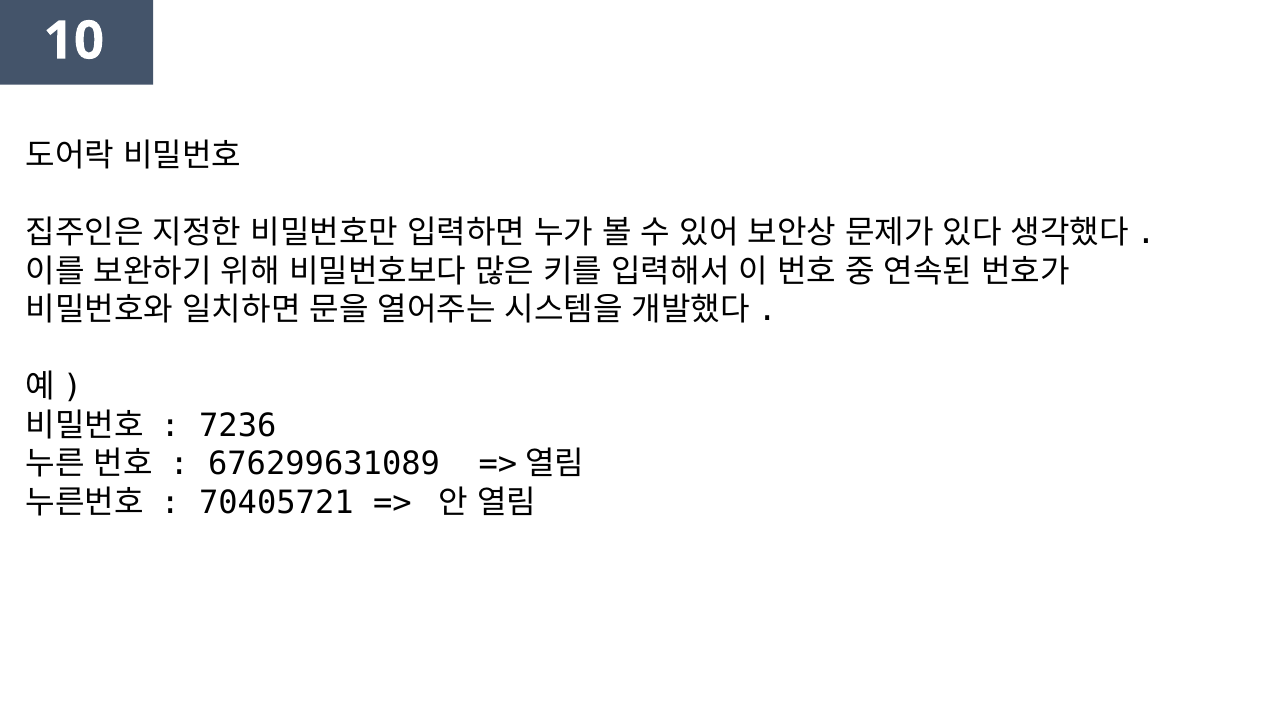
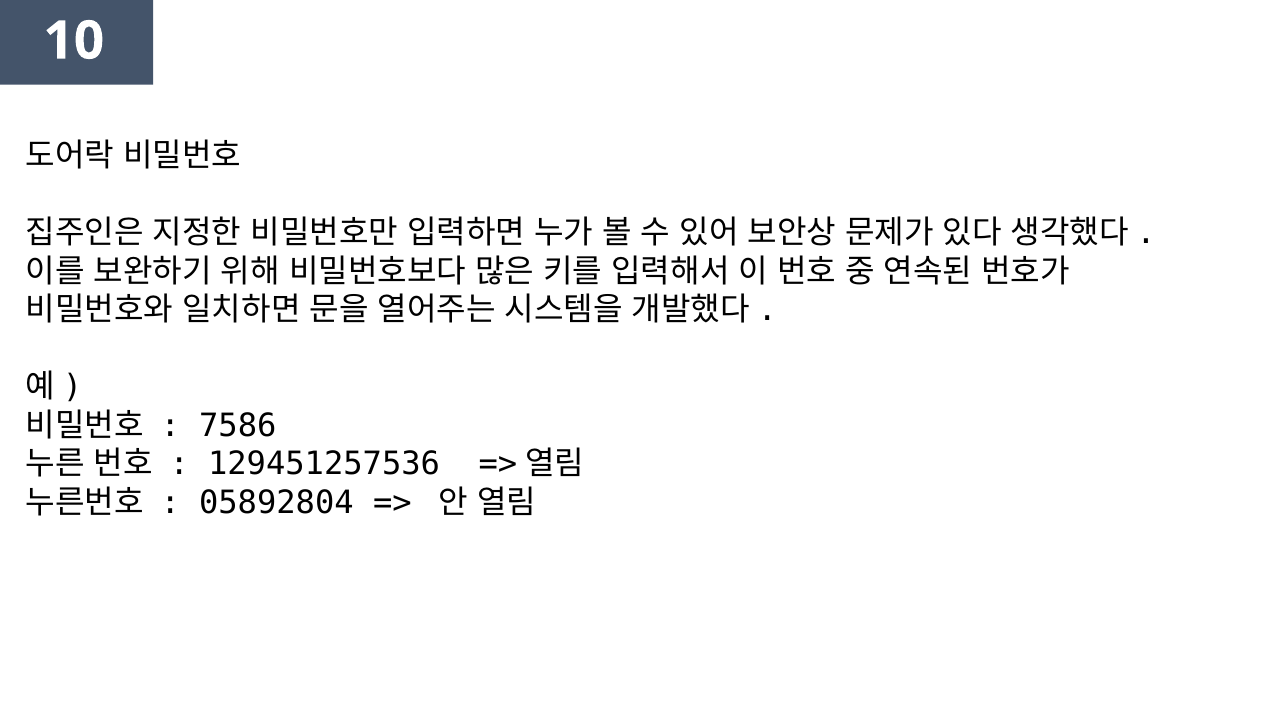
7236: 7236 -> 7586
676299631089: 676299631089 -> 129451257536
70405721: 70405721 -> 05892804
